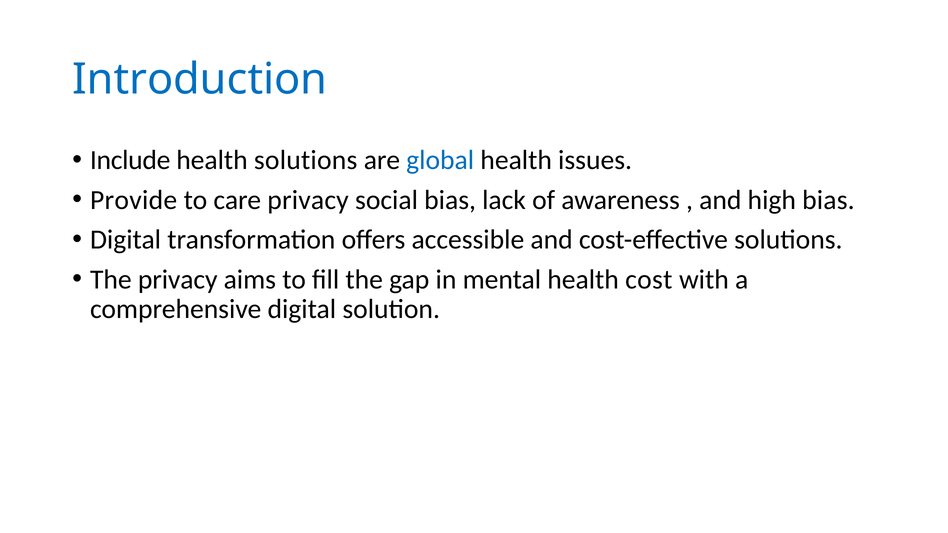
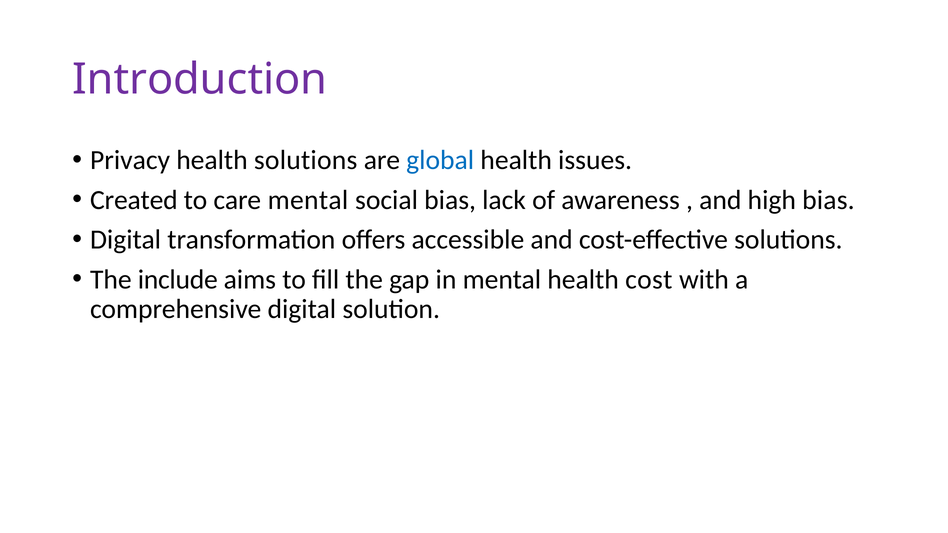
Introduction colour: blue -> purple
Include: Include -> Privacy
Provide: Provide -> Created
care privacy: privacy -> mental
The privacy: privacy -> include
